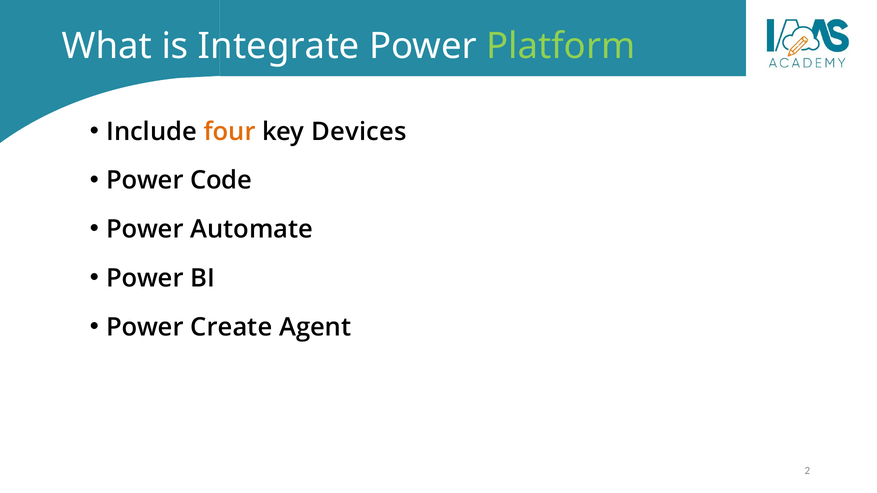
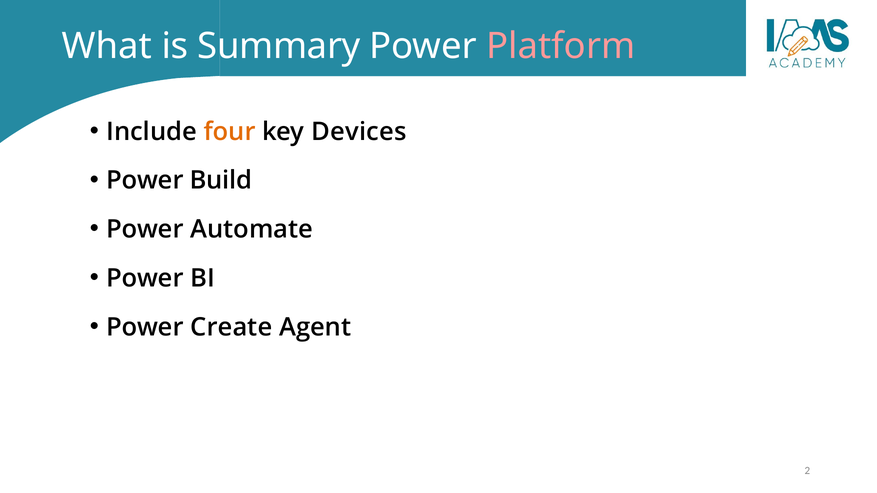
Integrate: Integrate -> Summary
Platform colour: light green -> pink
Code: Code -> Build
